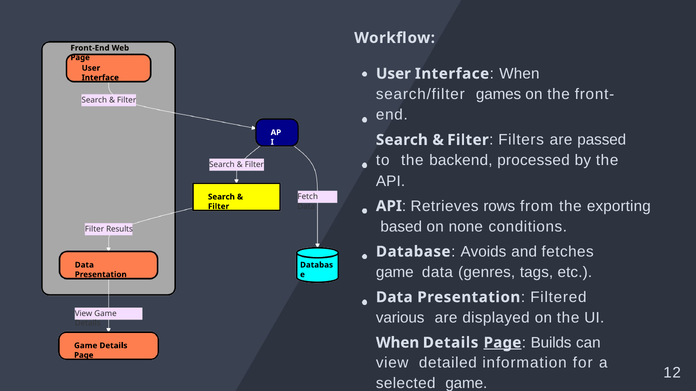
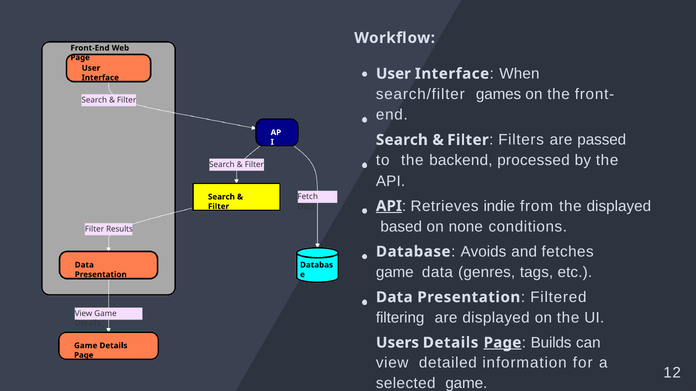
API at (389, 206) underline: none -> present
rows: rows -> indie
the exporting: exporting -> displayed
various: various -> filtering
When at (398, 343): When -> Users
